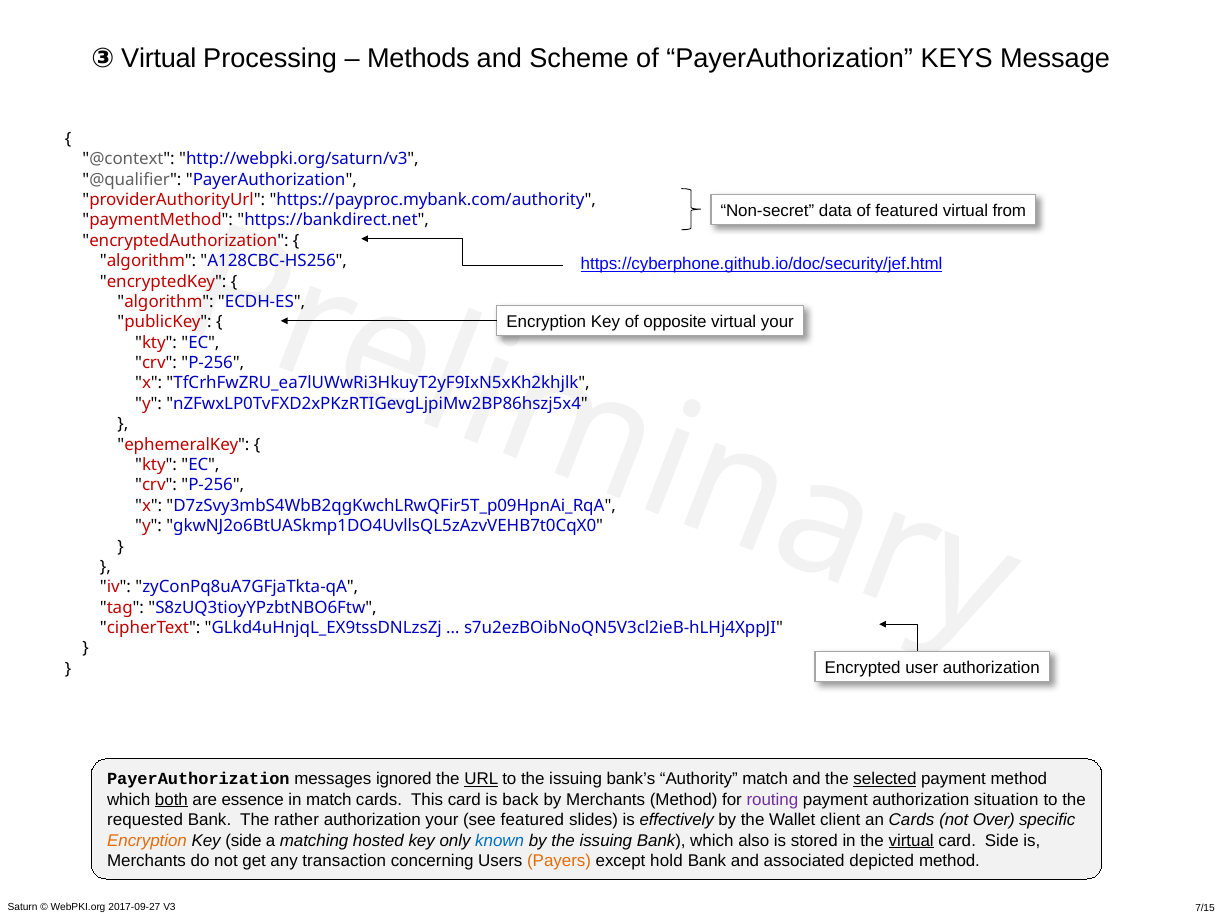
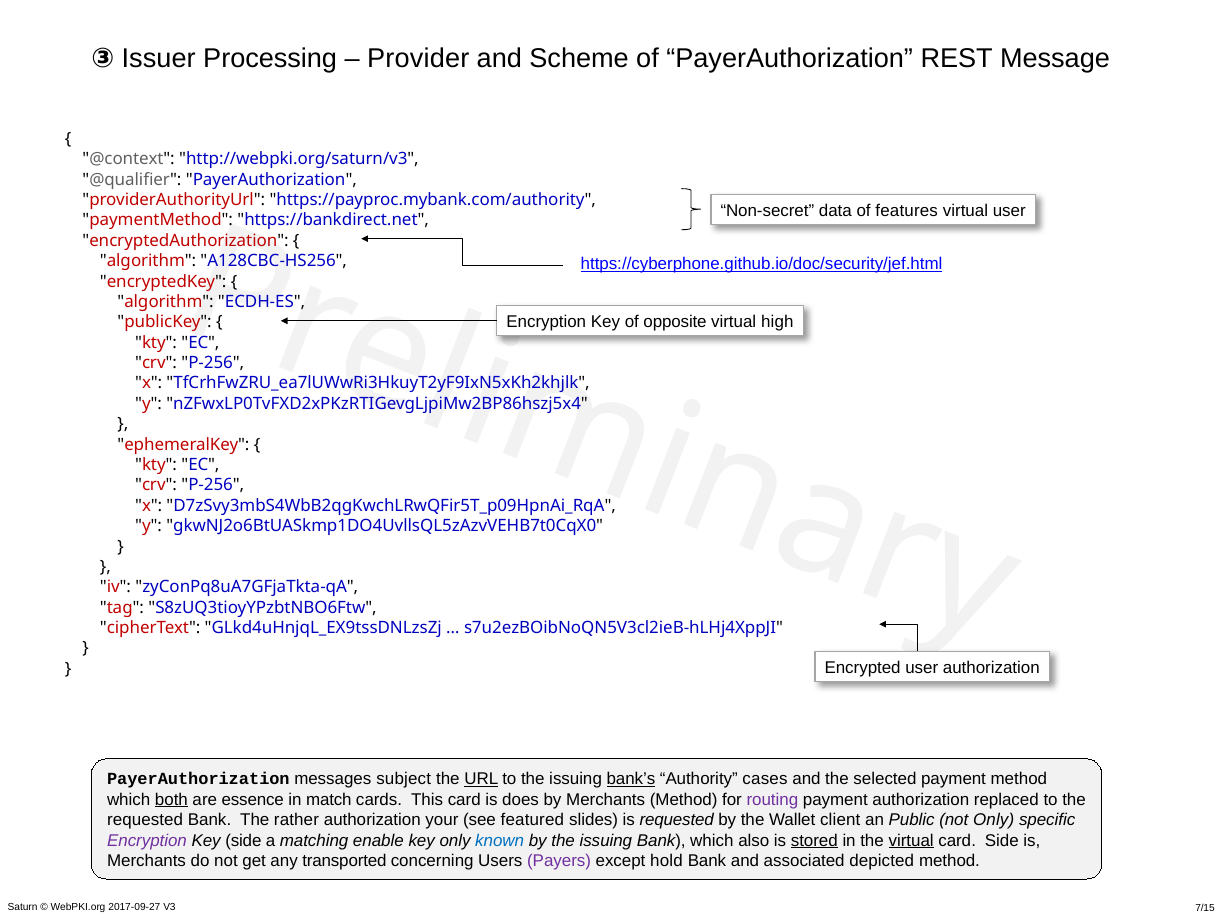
③ Virtual: Virtual -> Issuer
Methods: Methods -> Provider
KEYS: KEYS -> REST
of featured: featured -> features
virtual from: from -> user
virtual your: your -> high
ignored: ignored -> subject
bank’s underline: none -> present
Authority match: match -> cases
selected underline: present -> none
back: back -> does
situation: situation -> replaced
is effectively: effectively -> requested
an Cards: Cards -> Public
not Over: Over -> Only
Encryption at (147, 841) colour: orange -> purple
hosted: hosted -> enable
stored underline: none -> present
transaction: transaction -> transported
Payers colour: orange -> purple
